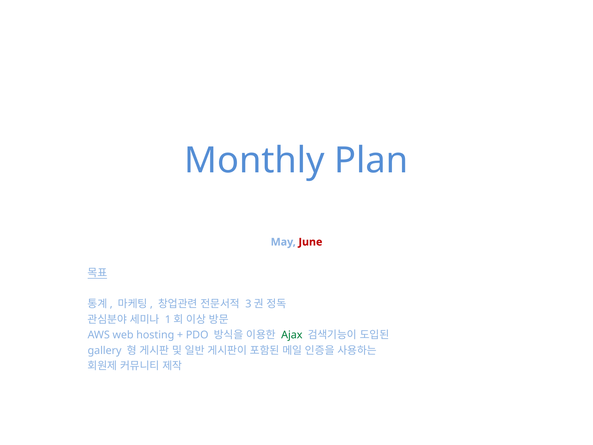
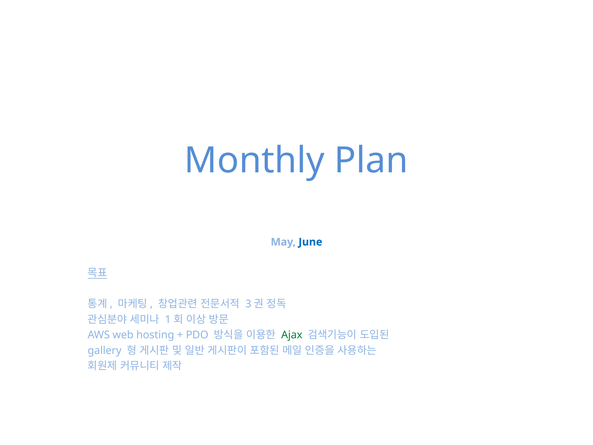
June colour: red -> blue
